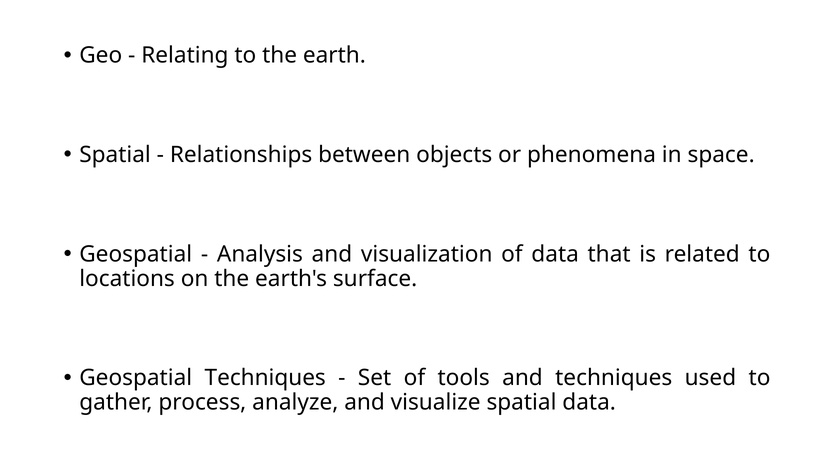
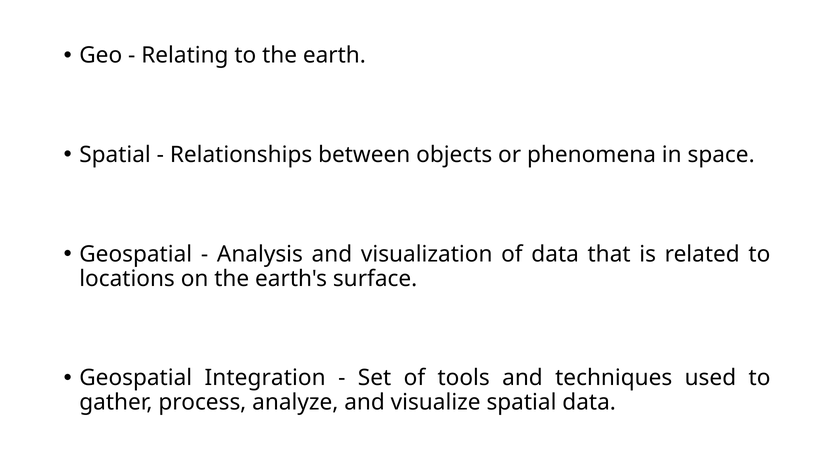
Geospatial Techniques: Techniques -> Integration
